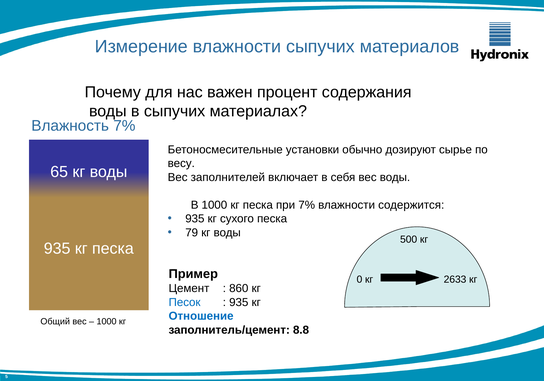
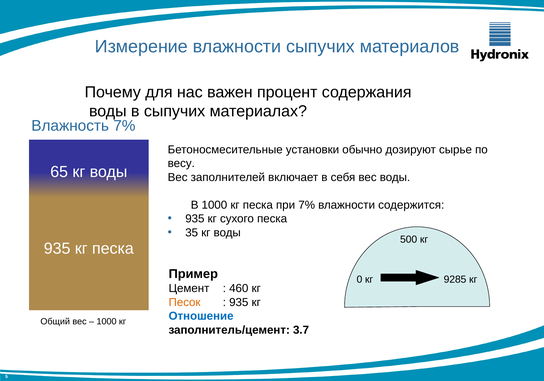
79: 79 -> 35
2633: 2633 -> 9285
860: 860 -> 460
Песок colour: blue -> orange
8.8: 8.8 -> 3.7
